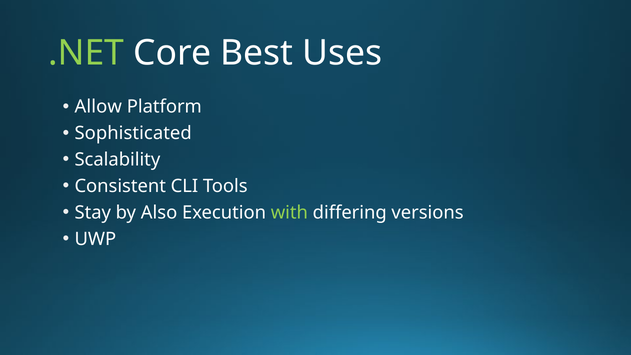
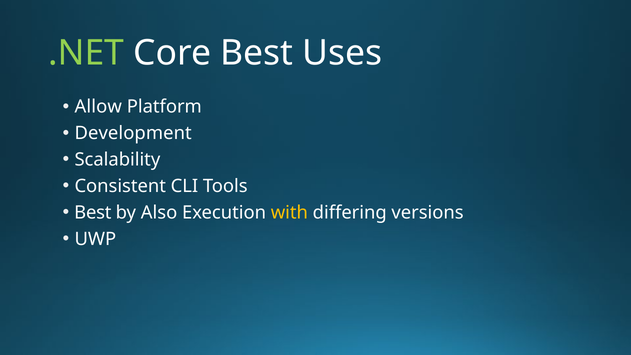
Sophisticated: Sophisticated -> Development
Stay at (93, 213): Stay -> Best
with colour: light green -> yellow
